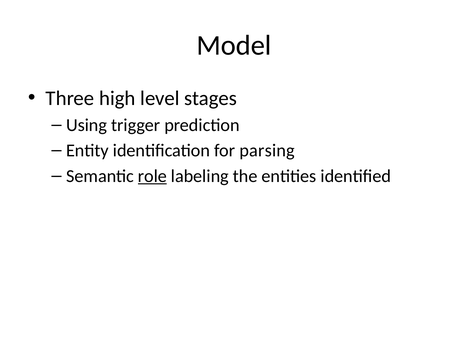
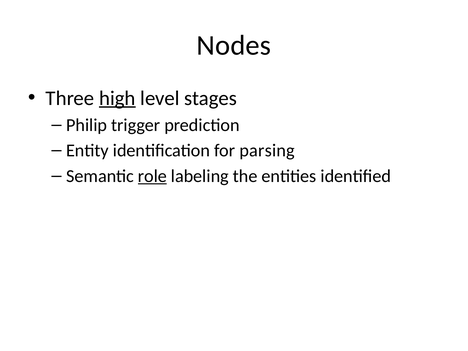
Model: Model -> Nodes
high underline: none -> present
Using: Using -> Philip
